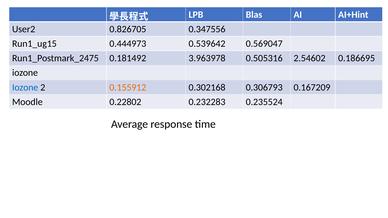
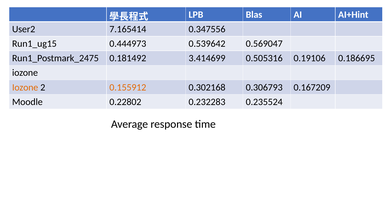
0.826705: 0.826705 -> 7.165414
3.963978: 3.963978 -> 3.414699
2.54602: 2.54602 -> 0.19106
Iozone at (25, 87) colour: blue -> orange
